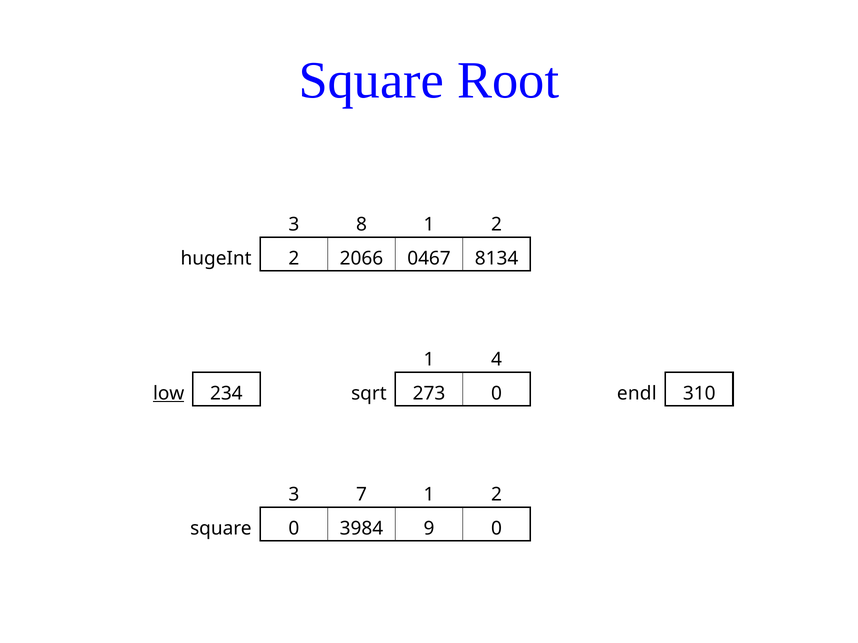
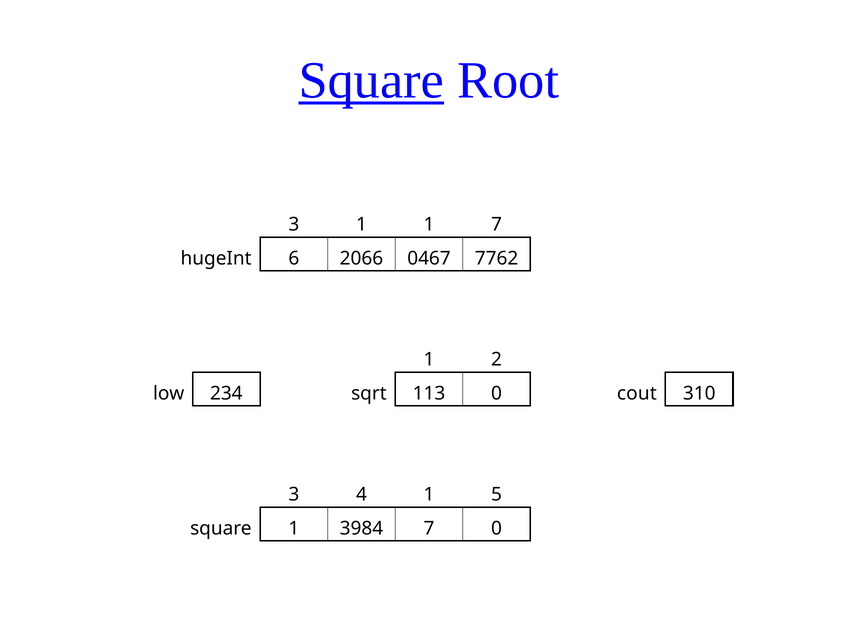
Square at (371, 80) underline: none -> present
3 8: 8 -> 1
2 at (497, 225): 2 -> 7
hugeInt 2: 2 -> 6
8134: 8134 -> 7762
4: 4 -> 2
low underline: present -> none
273: 273 -> 113
endl: endl -> cout
7: 7 -> 4
2 at (497, 495): 2 -> 5
square 0: 0 -> 1
3984 9: 9 -> 7
